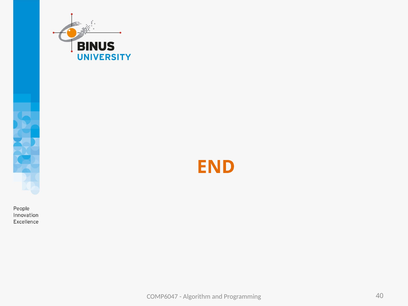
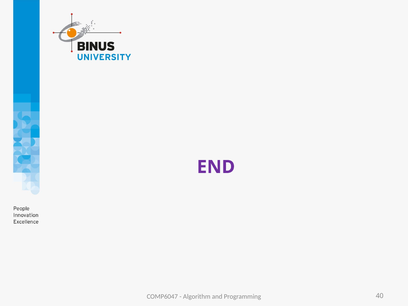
END colour: orange -> purple
